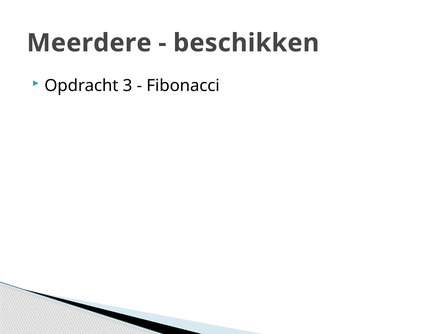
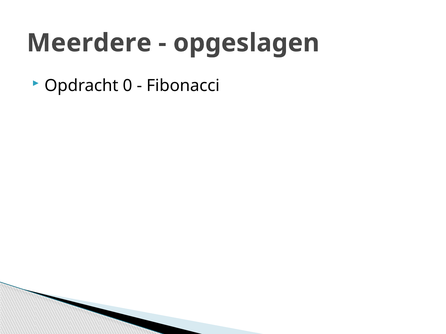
beschikken: beschikken -> opgeslagen
3: 3 -> 0
